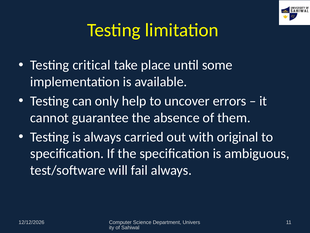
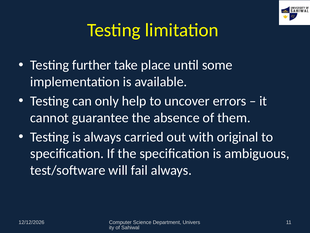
critical: critical -> further
